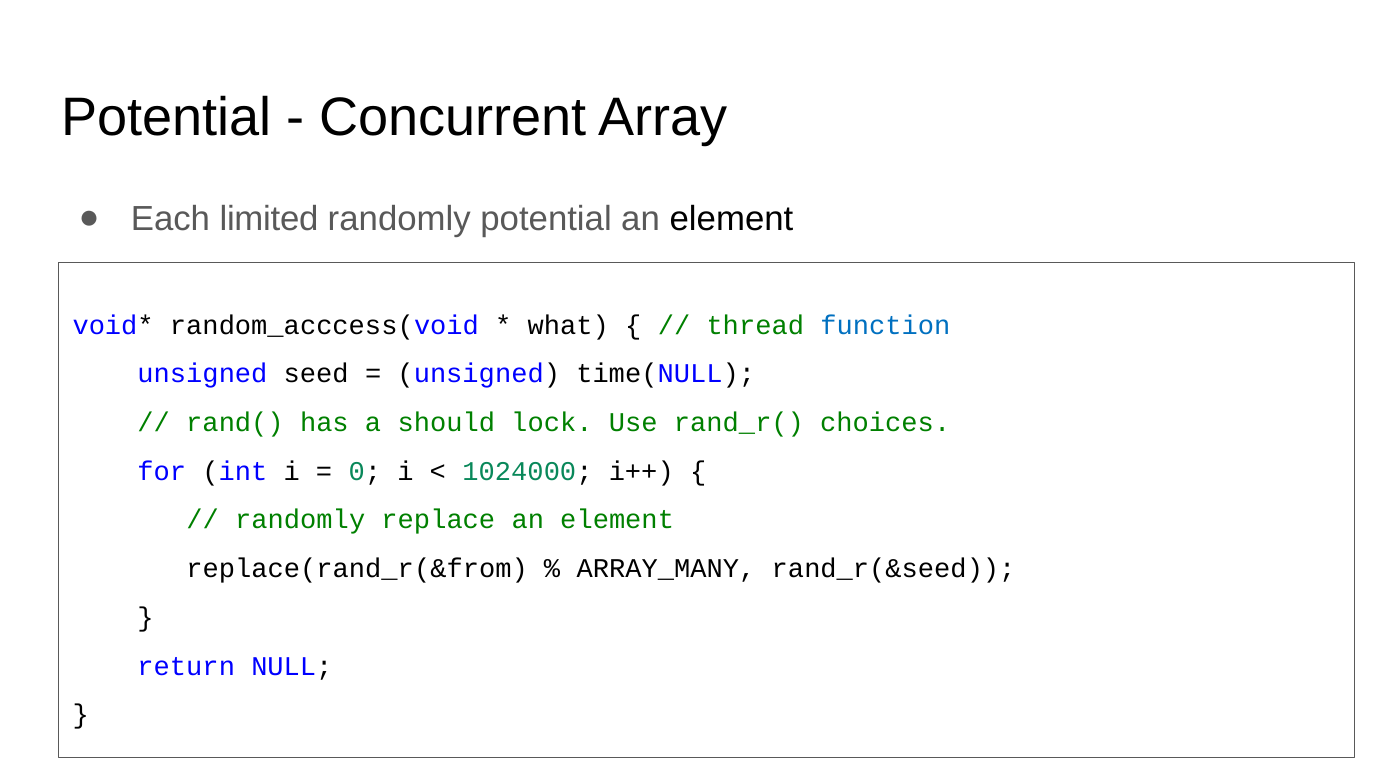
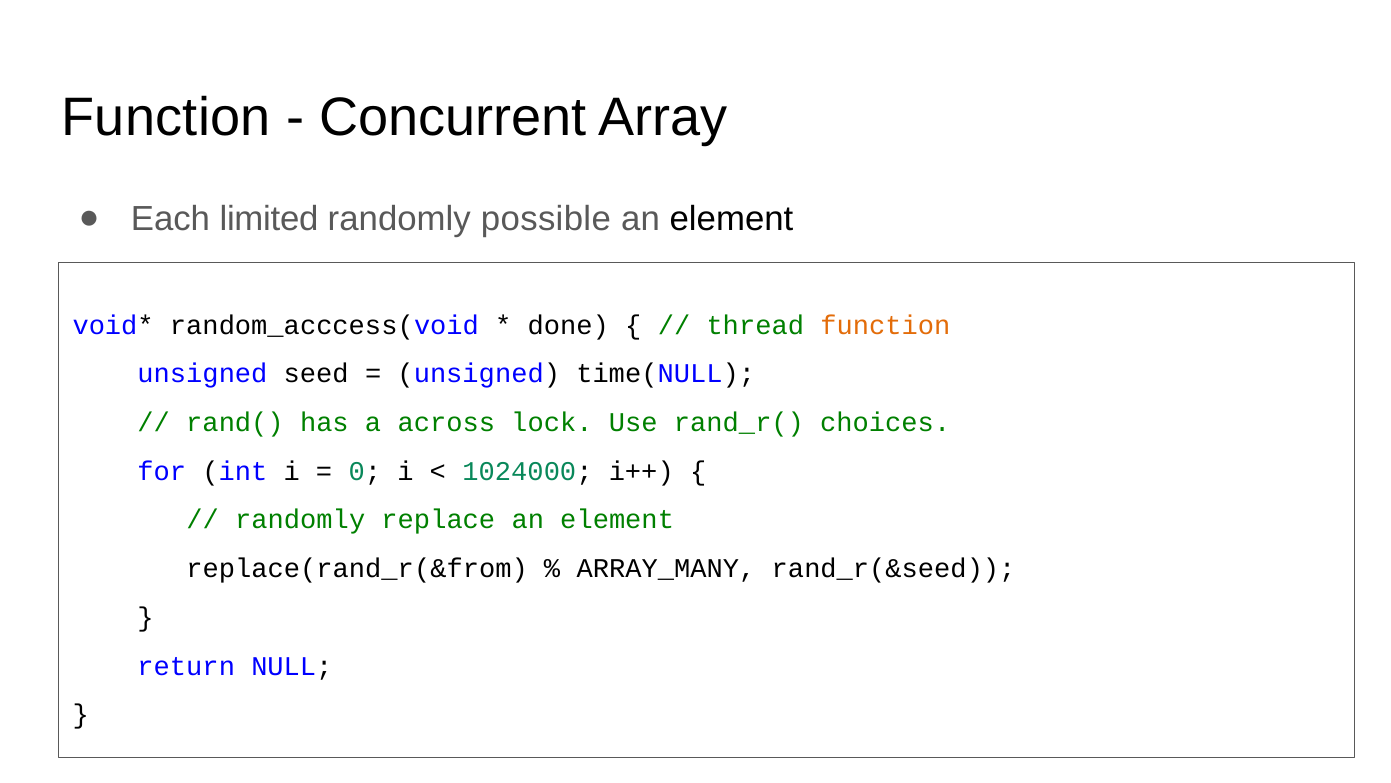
Potential at (166, 118): Potential -> Function
randomly potential: potential -> possible
what: what -> done
function at (885, 325) colour: blue -> orange
should: should -> across
